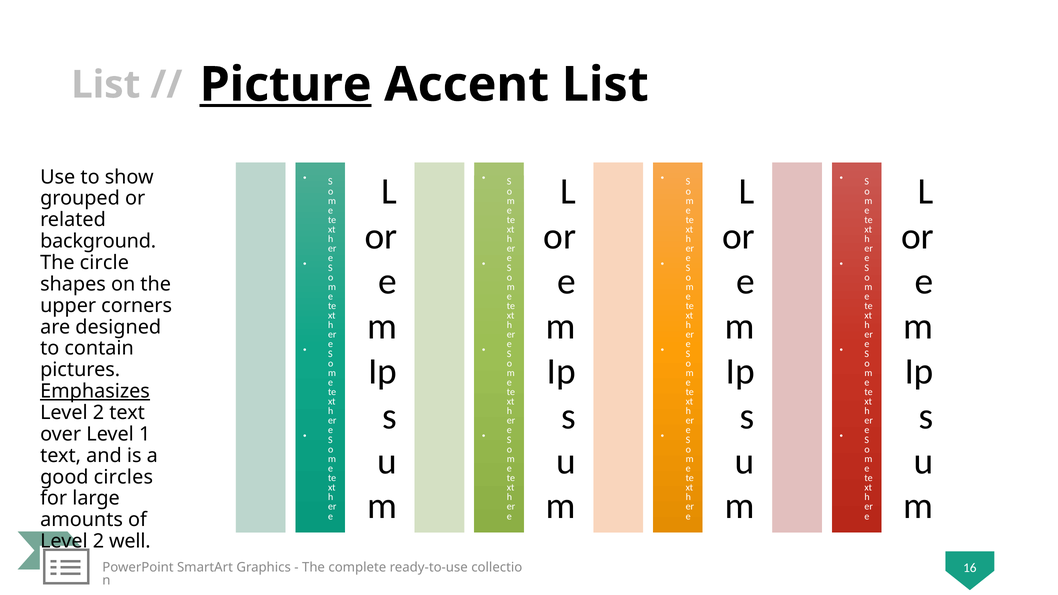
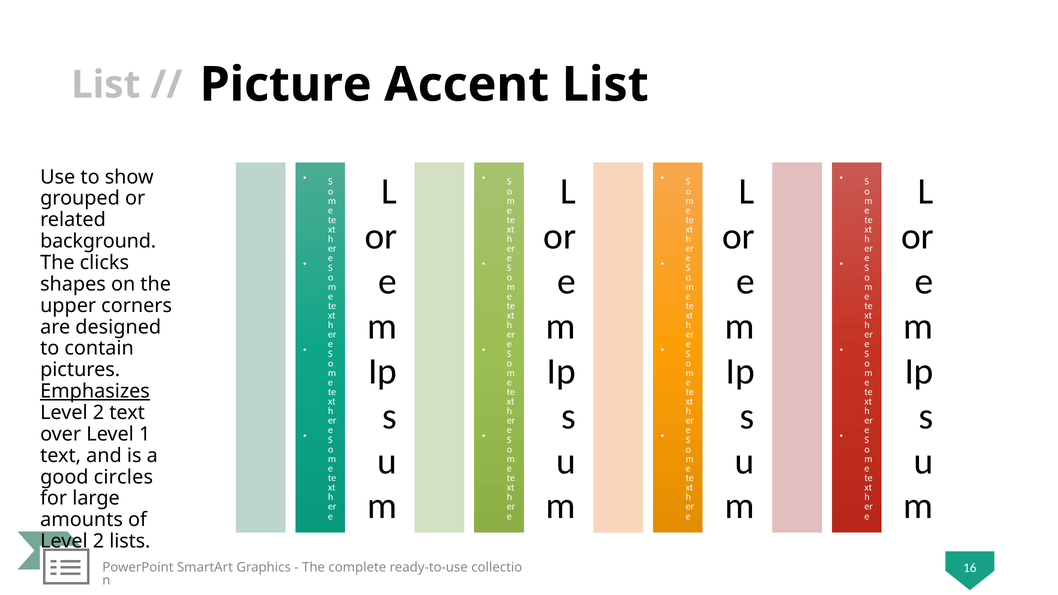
Picture underline: present -> none
circle: circle -> clicks
well: well -> lists
